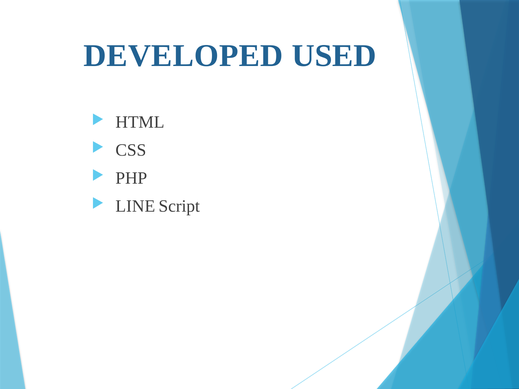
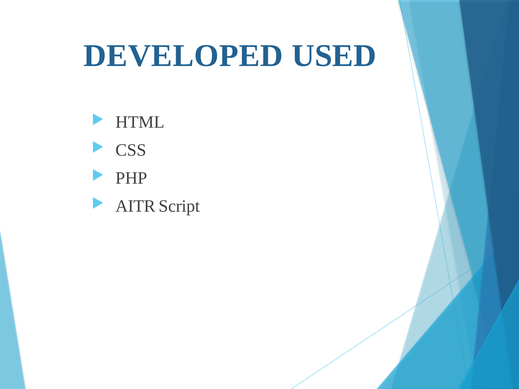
LINE: LINE -> AITR
